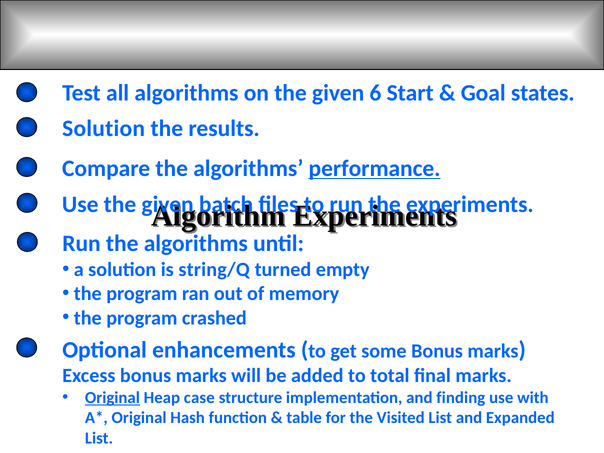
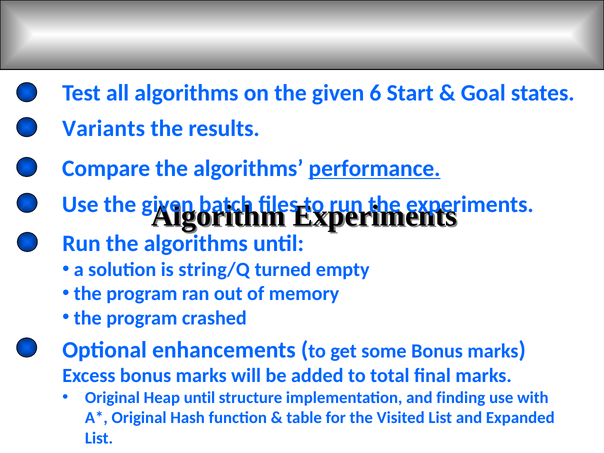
Solution at (104, 129): Solution -> Variants
Original at (112, 398) underline: present -> none
Heap case: case -> until
